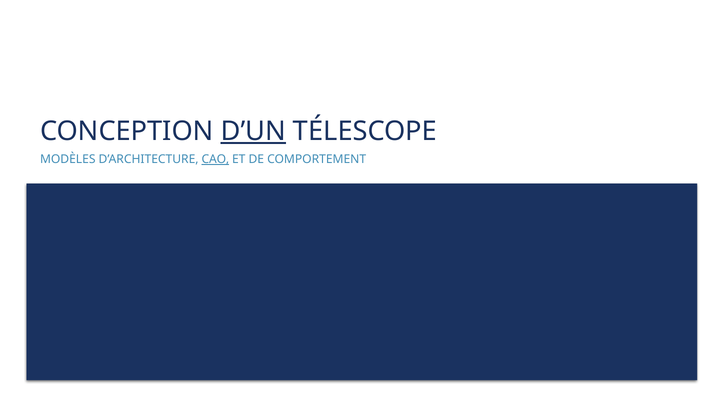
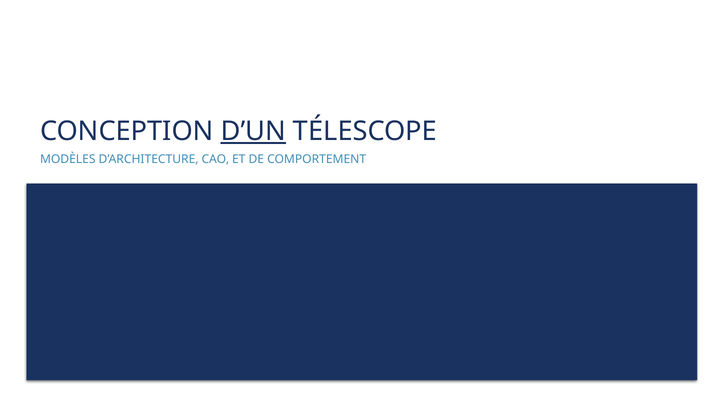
CAO at (215, 159) underline: present -> none
